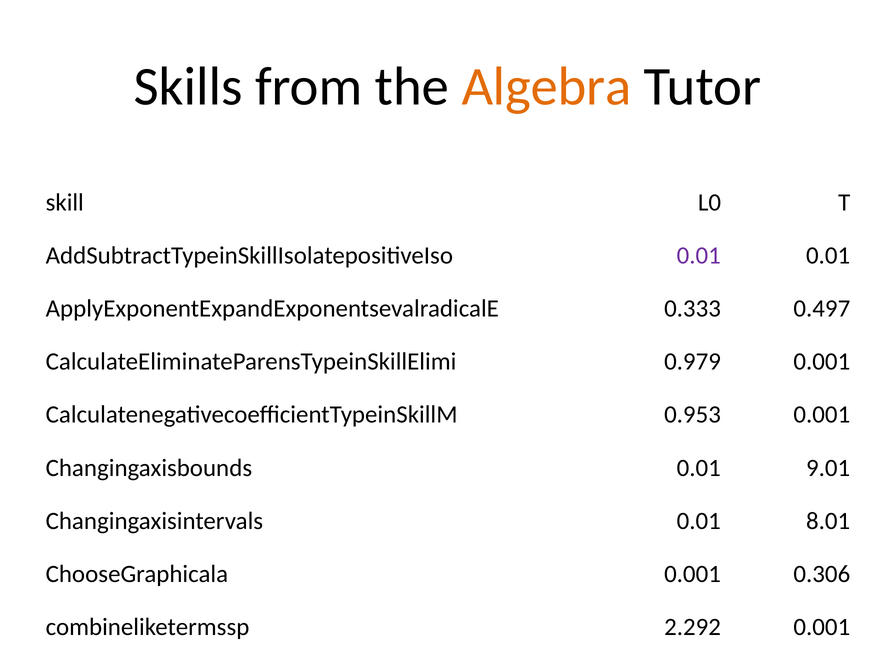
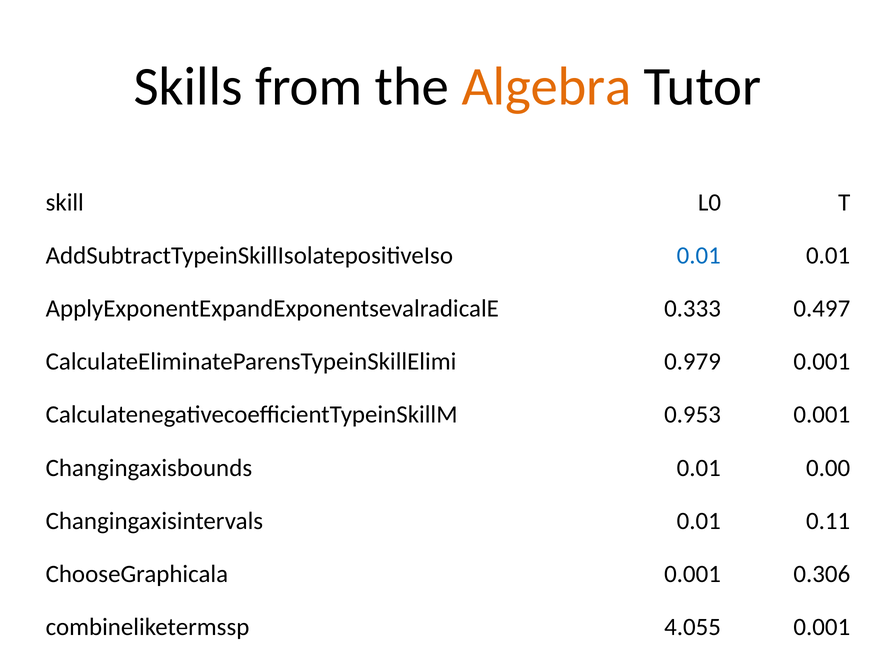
0.01 at (699, 256) colour: purple -> blue
9.01: 9.01 -> 0.00
8.01: 8.01 -> 0.11
2.292: 2.292 -> 4.055
